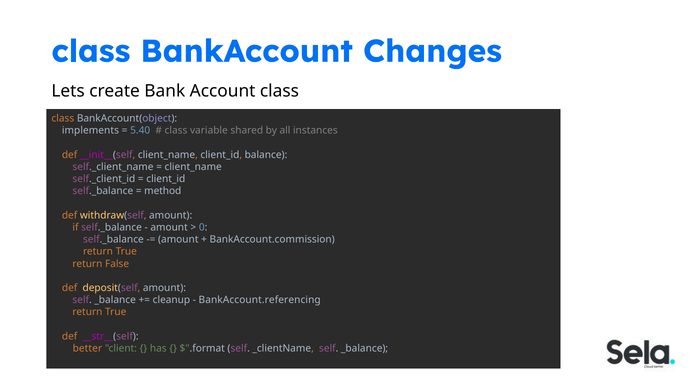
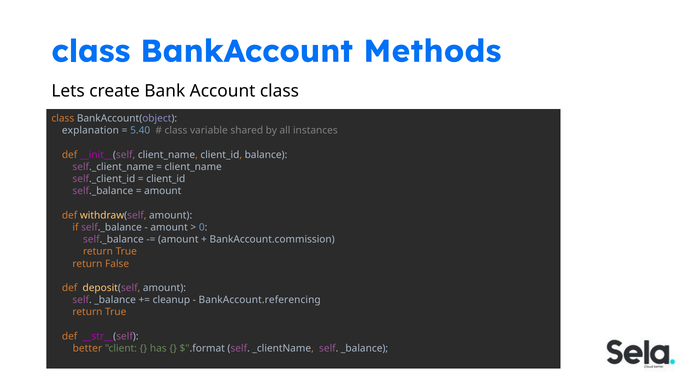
Changes: Changes -> Methods
implements: implements -> explanation
method at (163, 191): method -> amount
